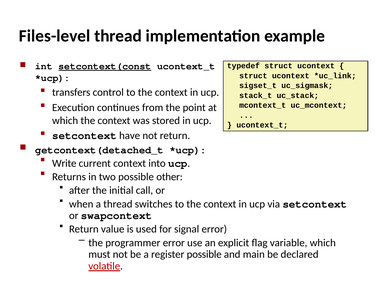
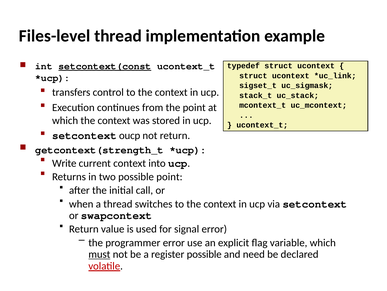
have: have -> oucp
getcontext(detached_t: getcontext(detached_t -> getcontext(strength_t
possible other: other -> point
must underline: none -> present
main: main -> need
